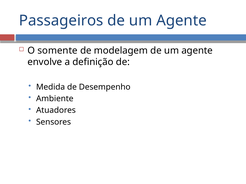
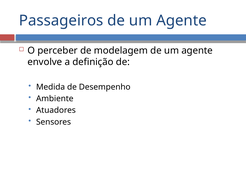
somente: somente -> perceber
